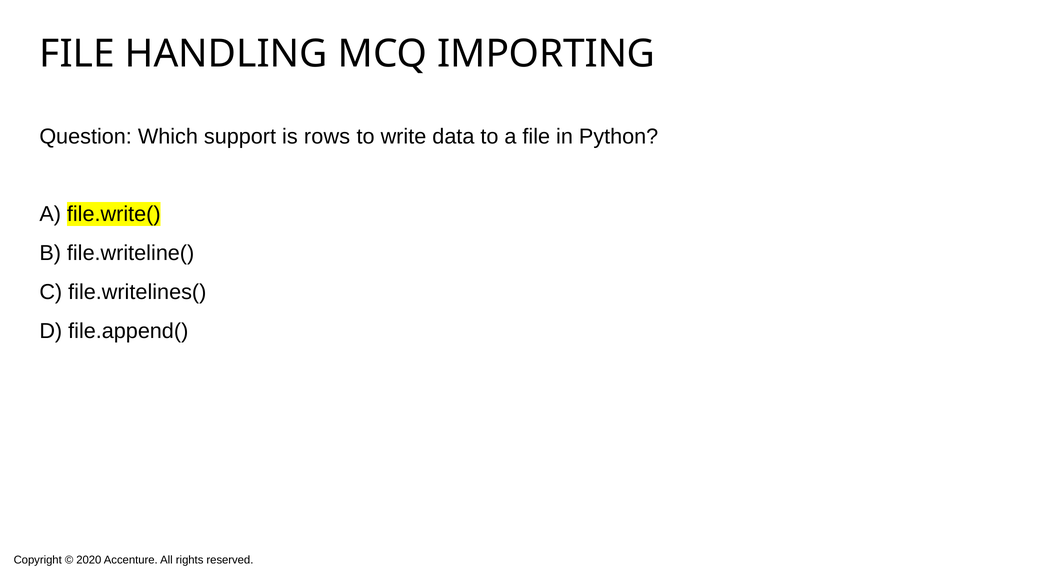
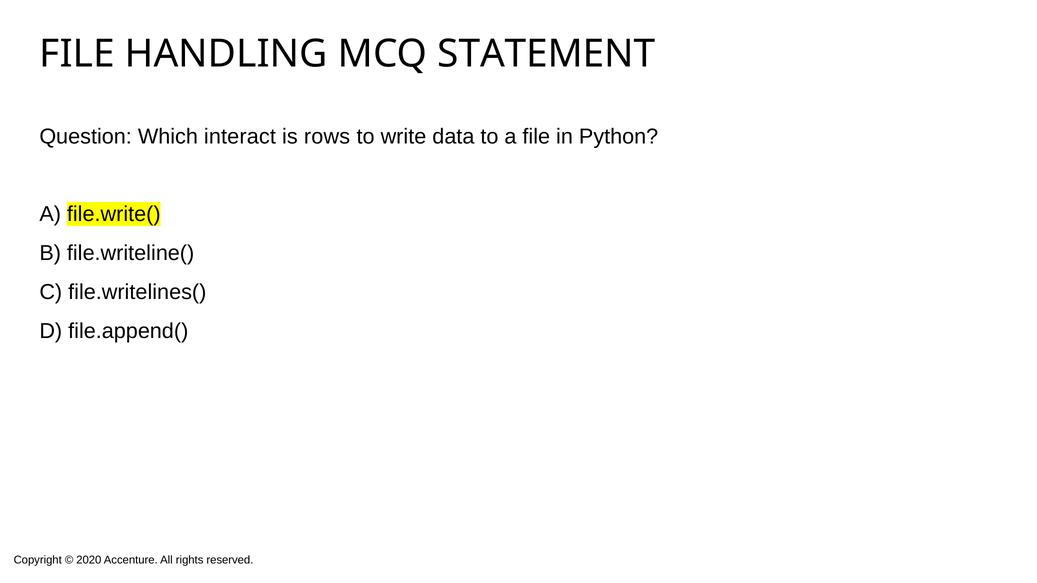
IMPORTING: IMPORTING -> STATEMENT
support: support -> interact
